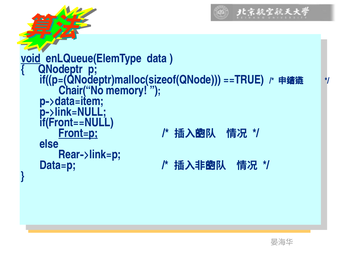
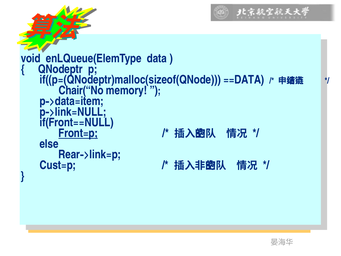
void underline: present -> none
==TRUE: ==TRUE -> ==DATA
Data=p: Data=p -> Cust=p
